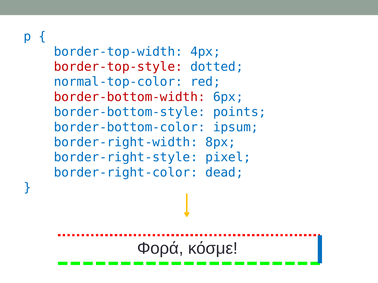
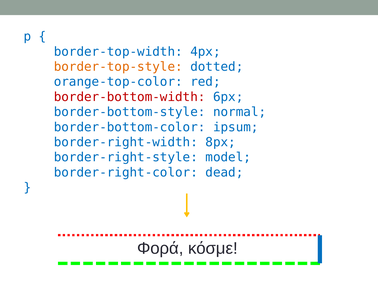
border-top-style colour: red -> orange
normal-top-color: normal-top-color -> orange-top-color
points: points -> normal
pixel: pixel -> model
